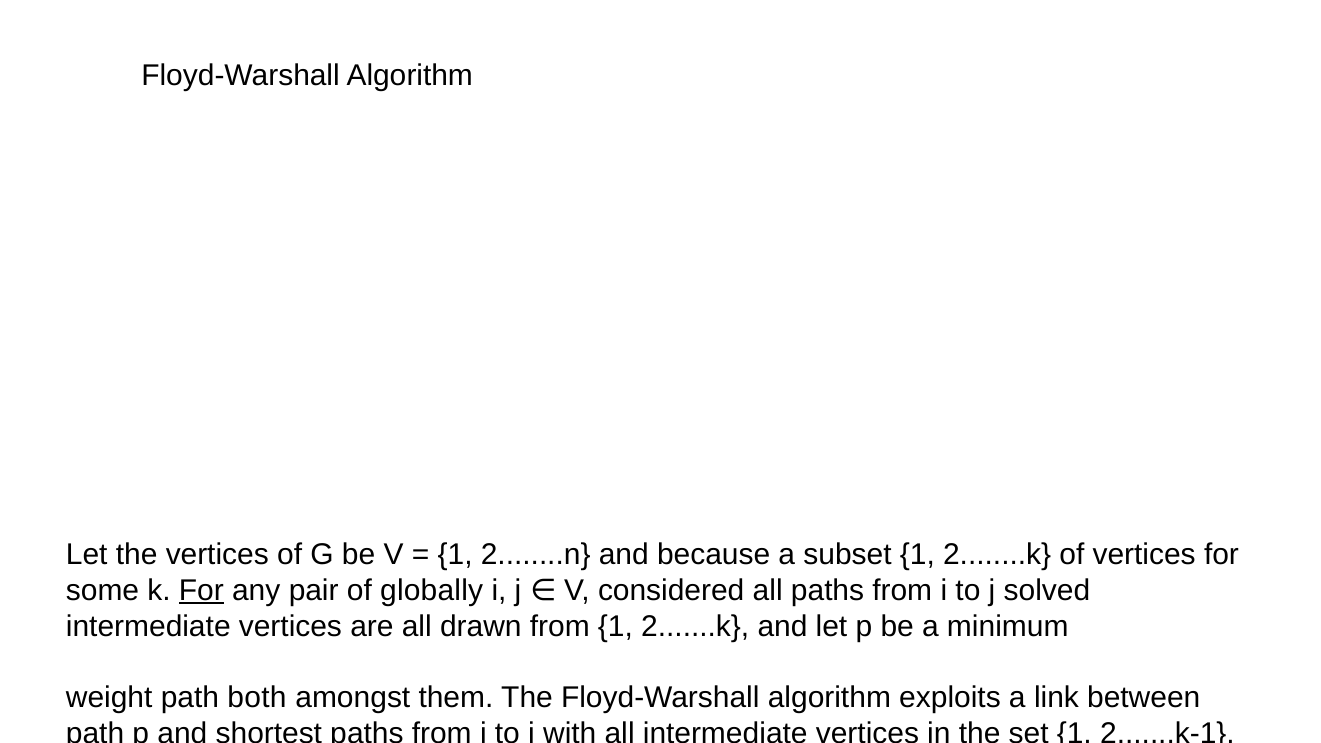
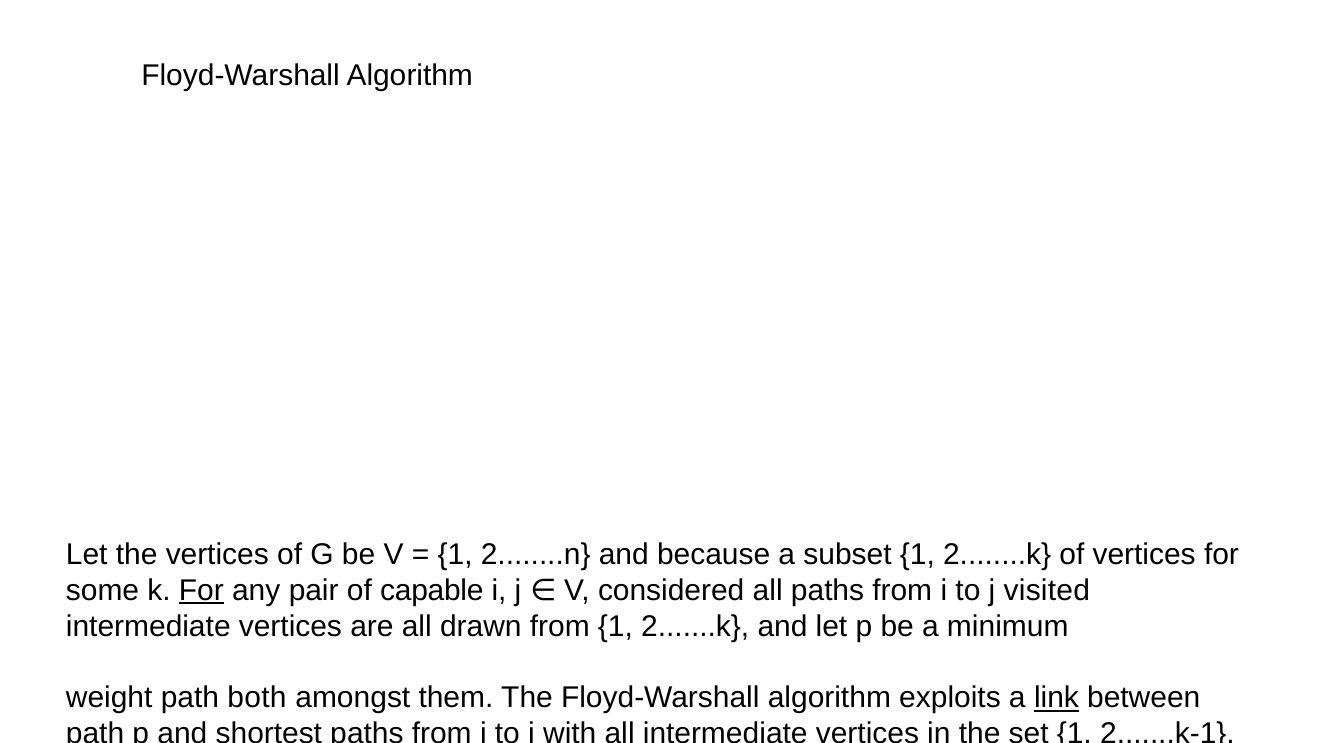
globally: globally -> capable
solved: solved -> visited
link at (1056, 698) underline: none -> present
